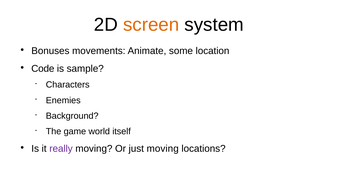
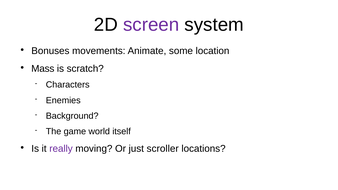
screen colour: orange -> purple
Code: Code -> Mass
sample: sample -> scratch
just moving: moving -> scroller
